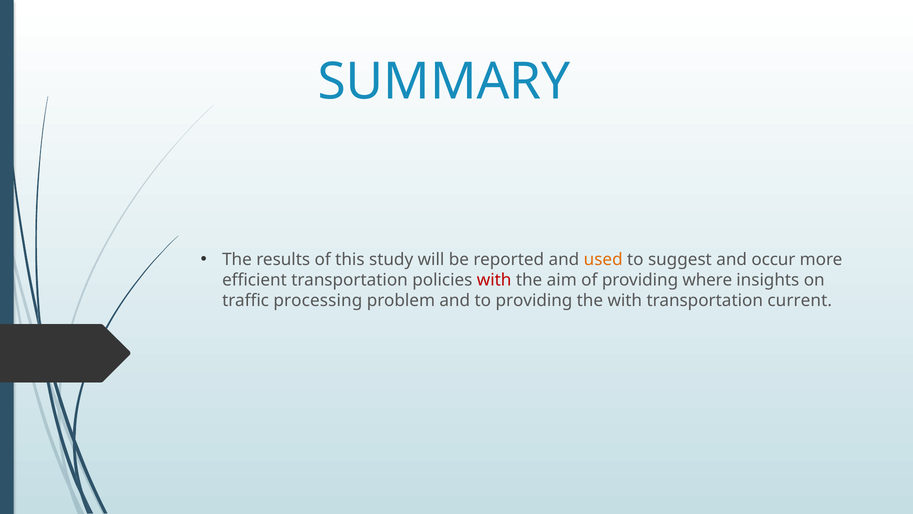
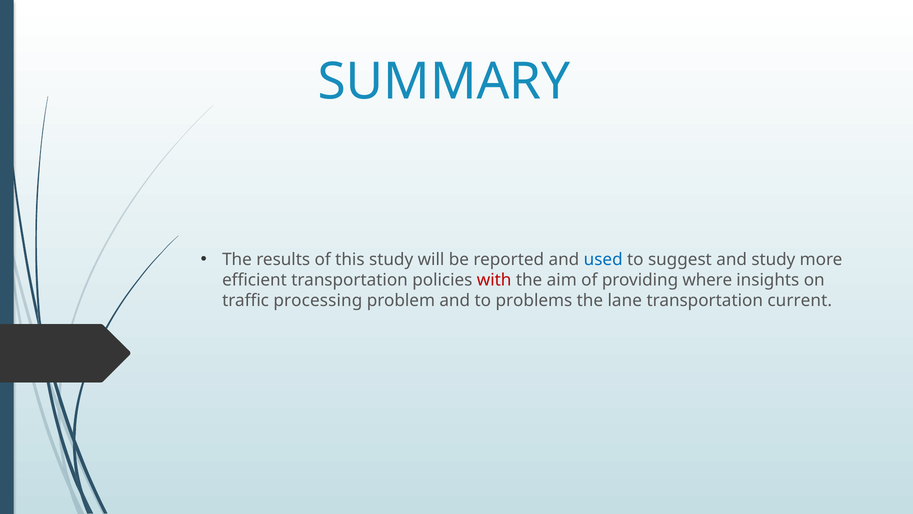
used colour: orange -> blue
and occur: occur -> study
to providing: providing -> problems
the with: with -> lane
